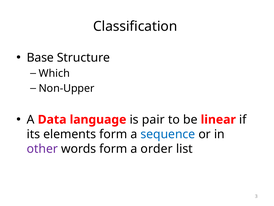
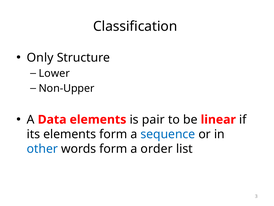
Base: Base -> Only
Which: Which -> Lower
Data language: language -> elements
other colour: purple -> blue
